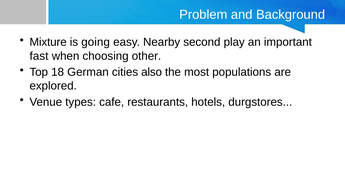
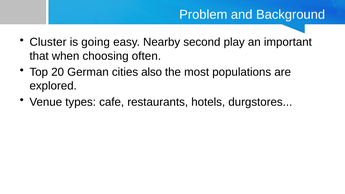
Mixture: Mixture -> Cluster
fast: fast -> that
other: other -> often
18: 18 -> 20
